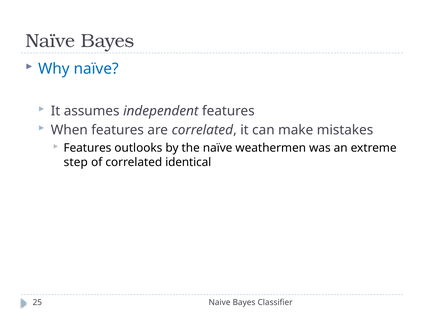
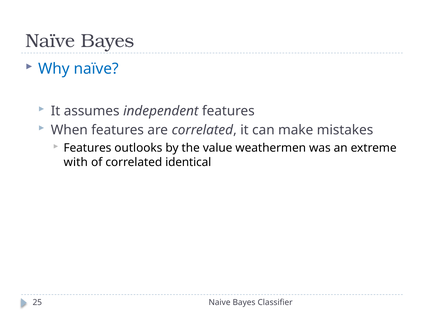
the naïve: naïve -> value
step: step -> with
